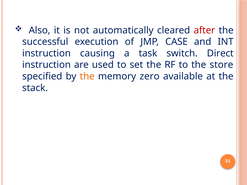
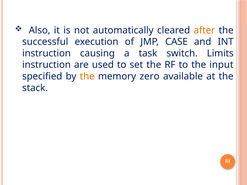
after colour: red -> orange
Direct: Direct -> Limits
store: store -> input
